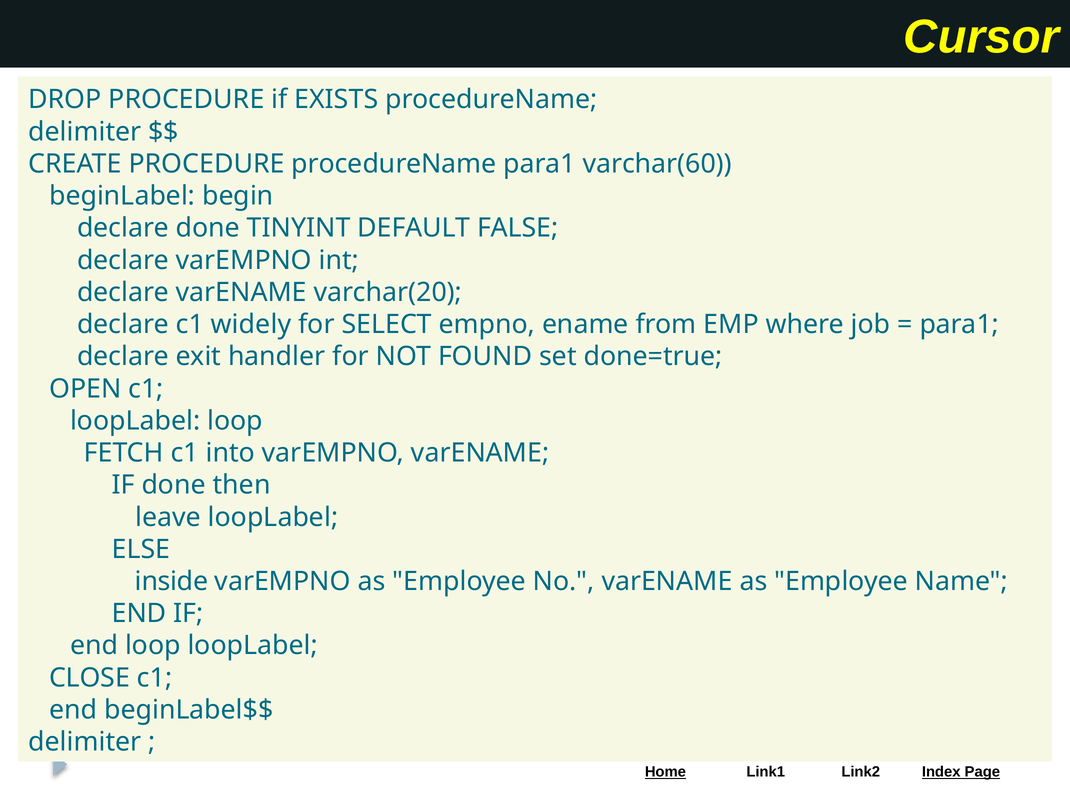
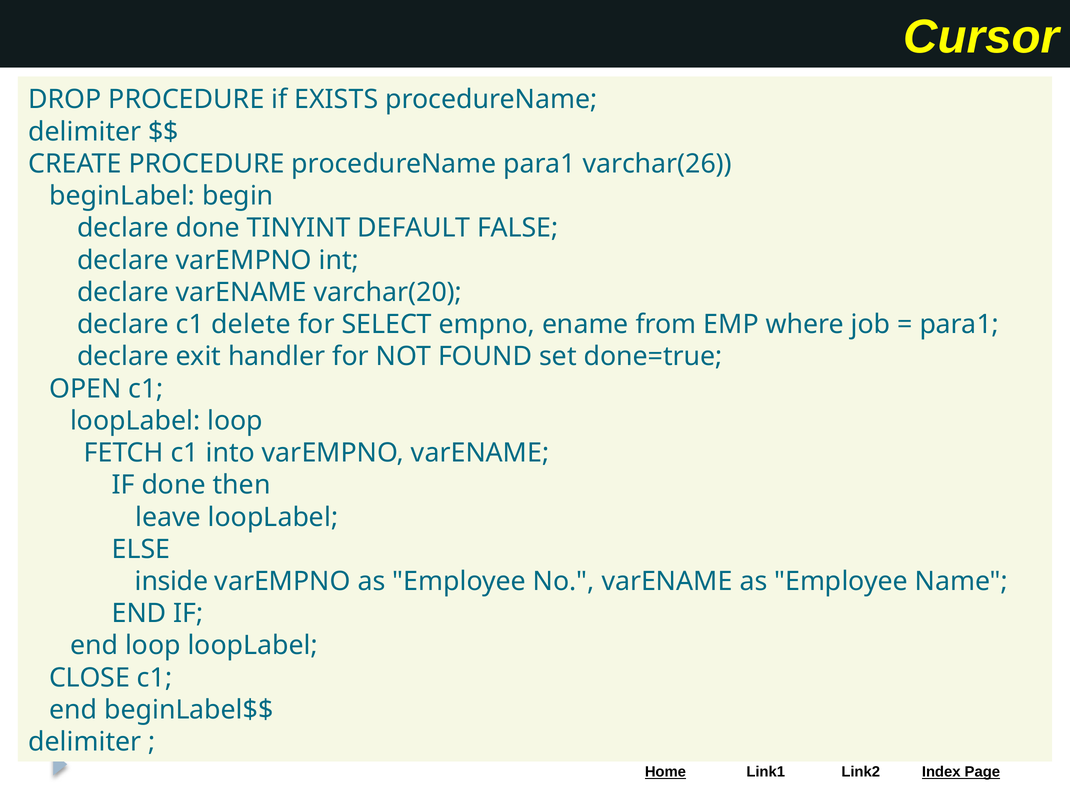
varchar(60: varchar(60 -> varchar(26
widely: widely -> delete
